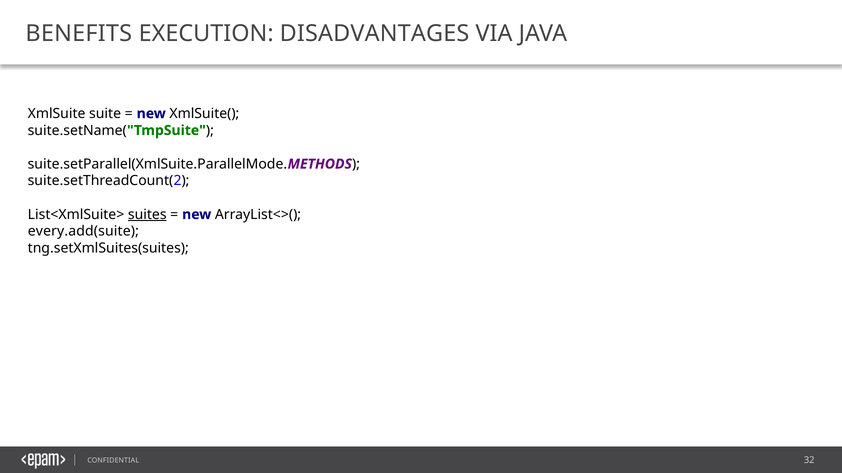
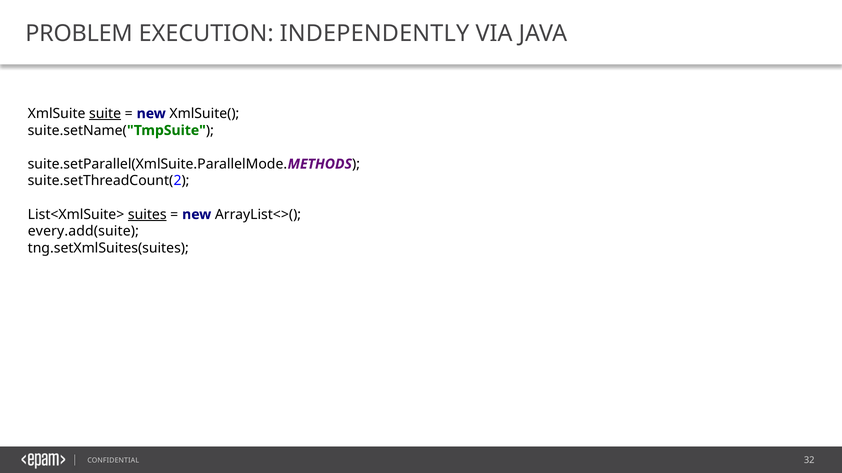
BENEFITS: BENEFITS -> PROBLEM
DISADVANTAGES: DISADVANTAGES -> INDEPENDENTLY
suite underline: none -> present
